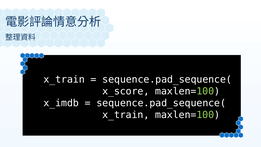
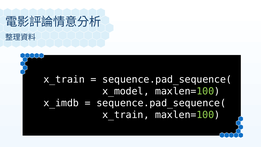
x_score: x_score -> x_model
